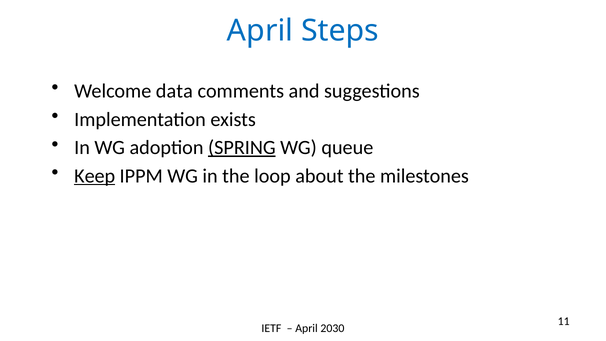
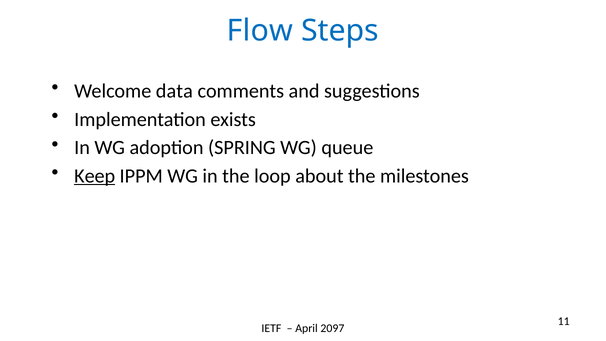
April at (260, 31): April -> Flow
SPRING underline: present -> none
2030: 2030 -> 2097
